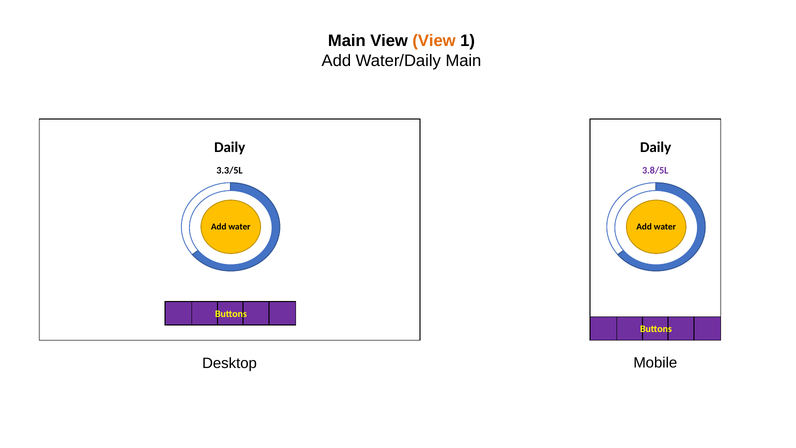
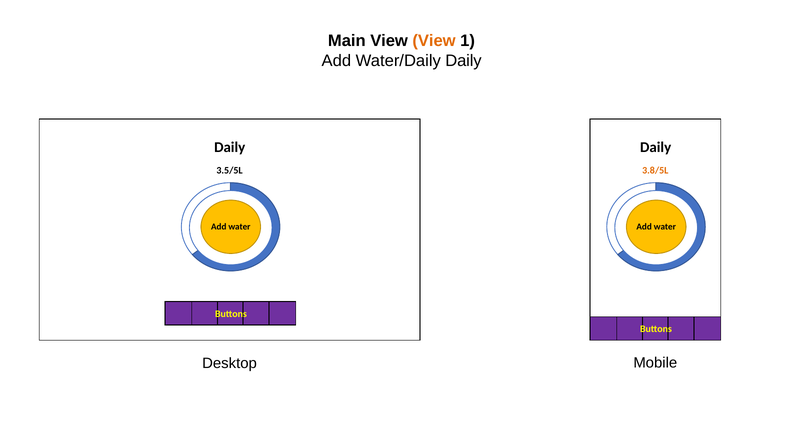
Water/Daily Main: Main -> Daily
3.3/5L: 3.3/5L -> 3.5/5L
3.8/5L colour: purple -> orange
